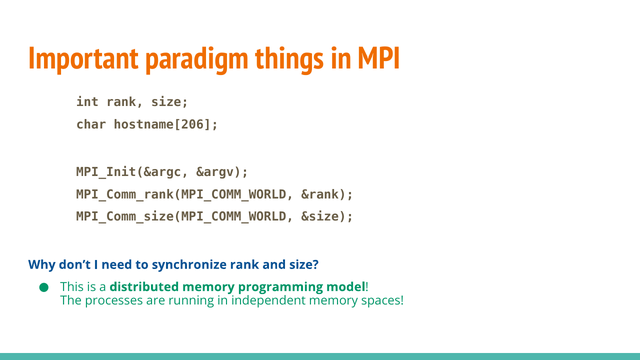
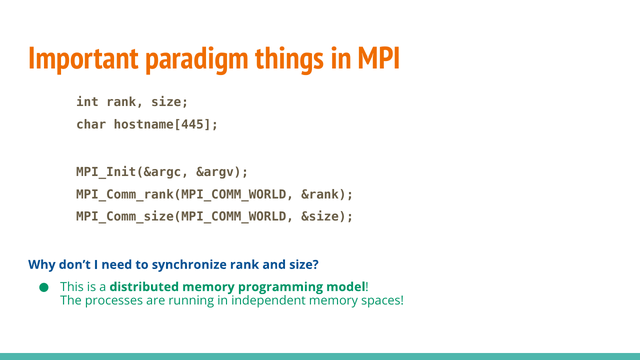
hostname[206: hostname[206 -> hostname[445
